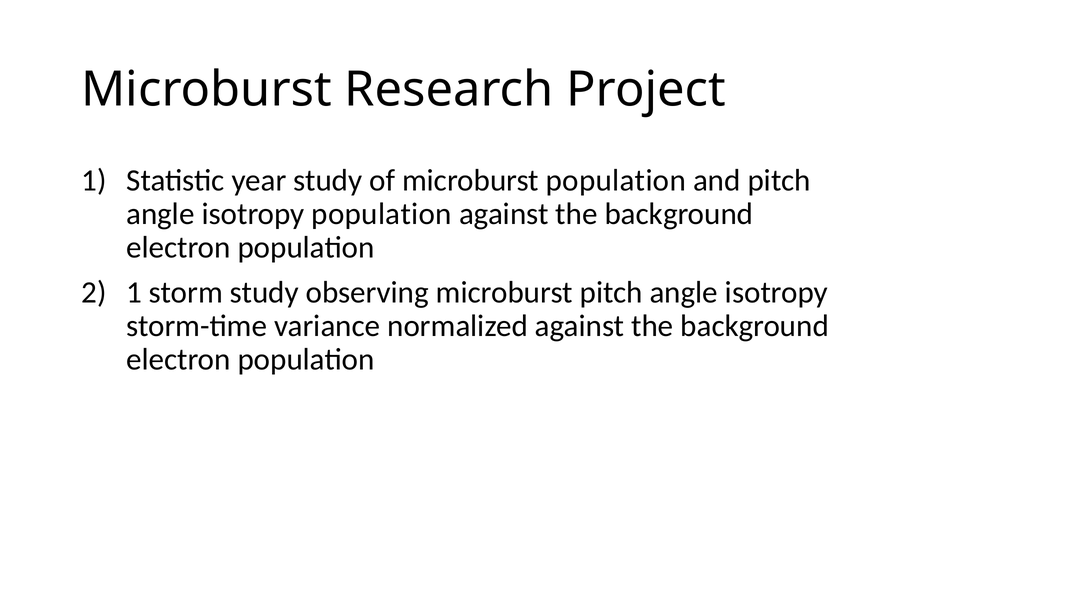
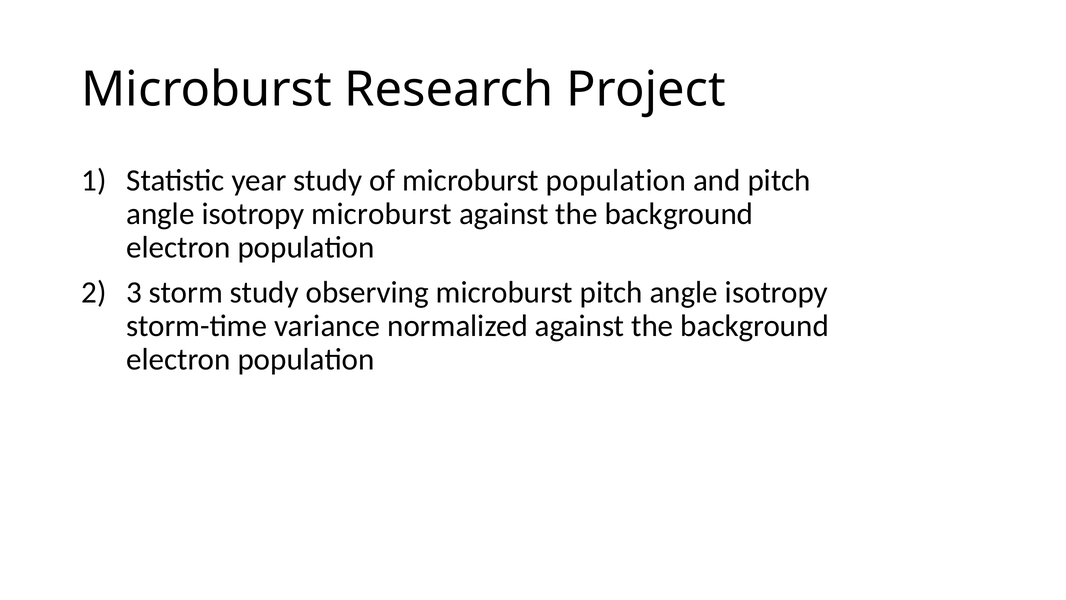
isotropy population: population -> microburst
1 at (134, 292): 1 -> 3
